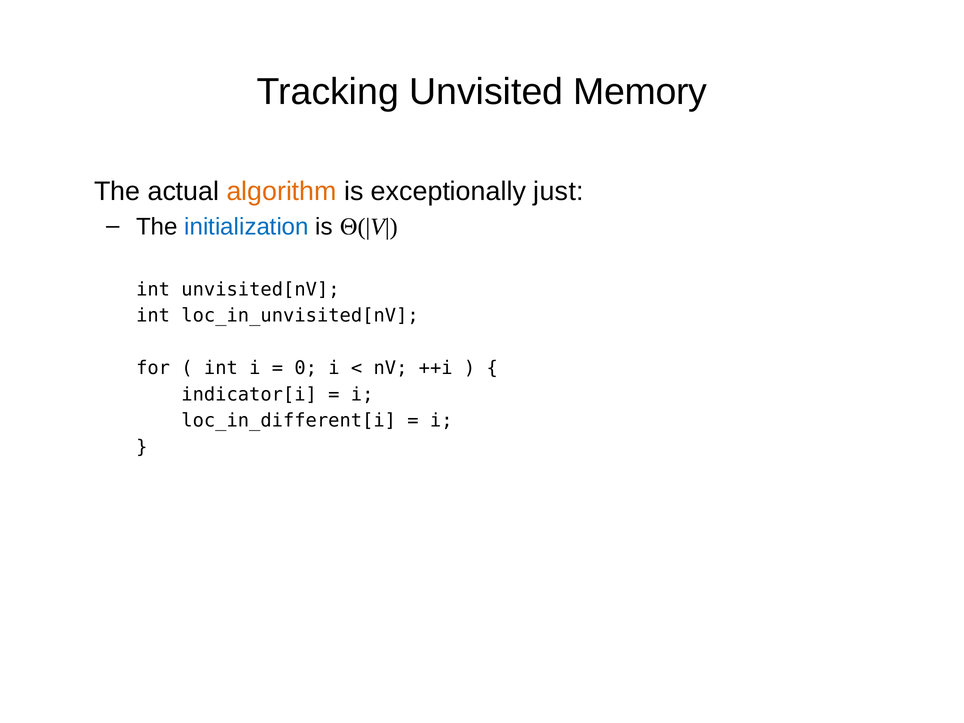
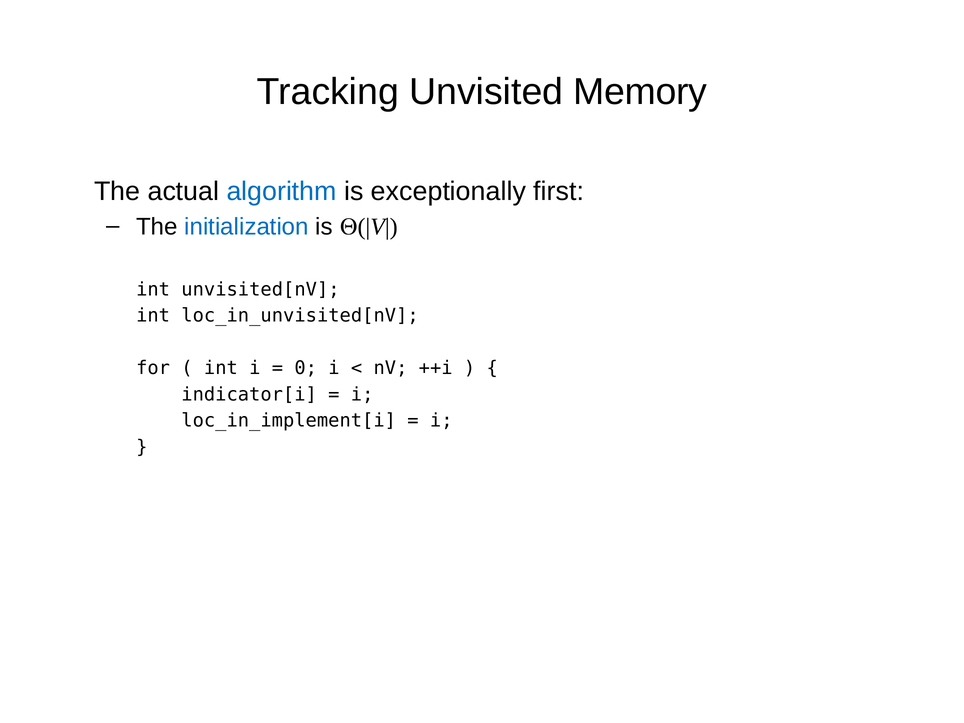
algorithm colour: orange -> blue
just: just -> first
loc_in_different[i: loc_in_different[i -> loc_in_implement[i
